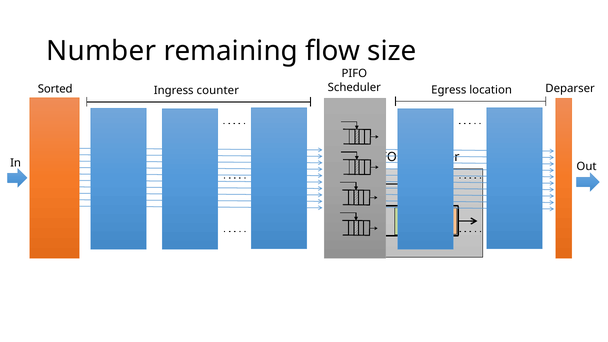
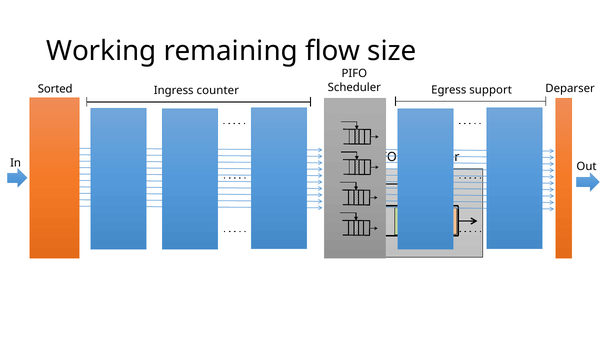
Number: Number -> Working
location: location -> support
